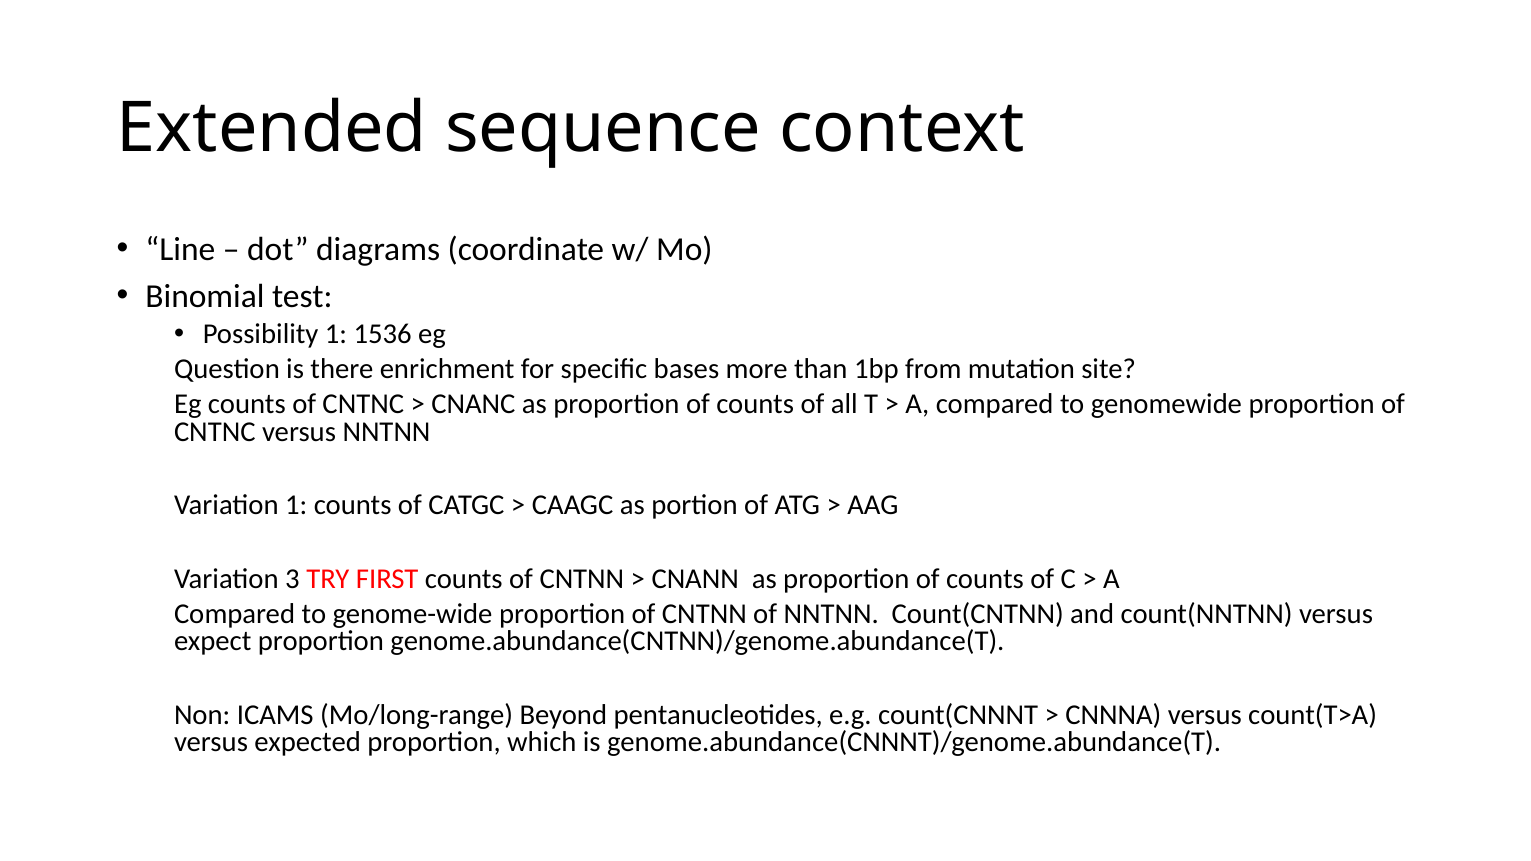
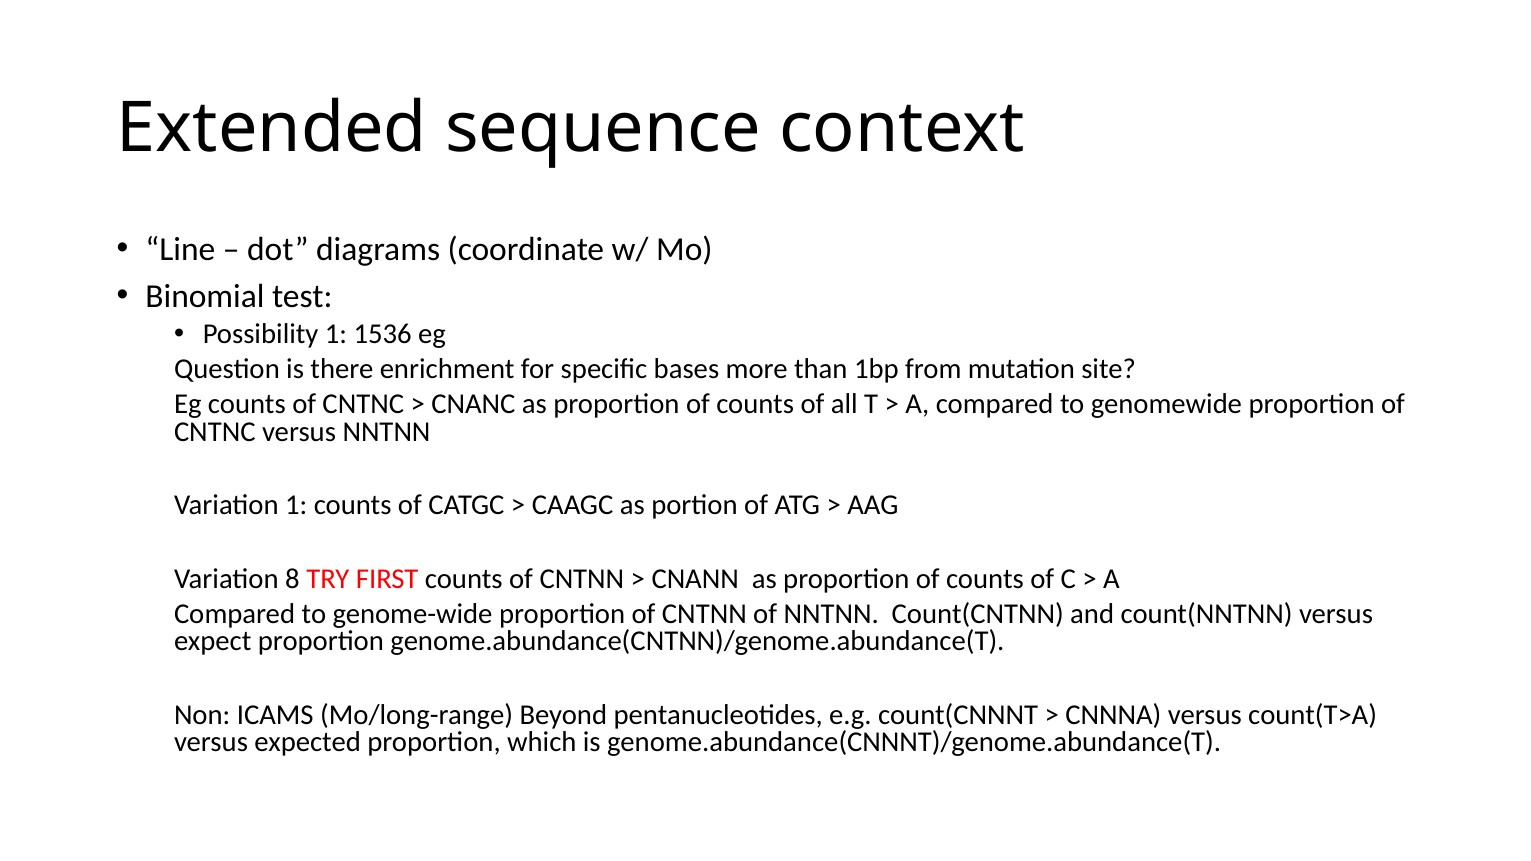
3: 3 -> 8
